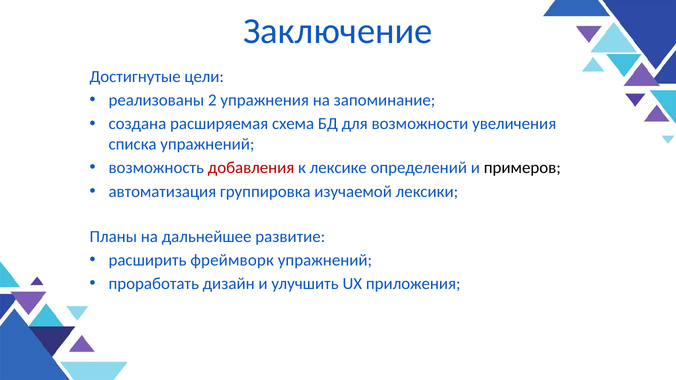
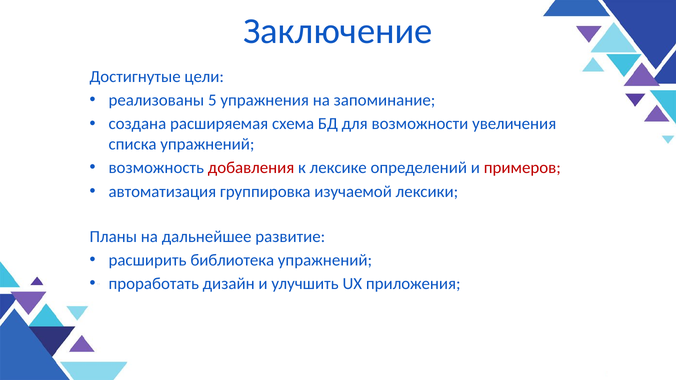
2: 2 -> 5
примеров colour: black -> red
фреймворк: фреймворк -> библиотека
